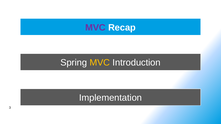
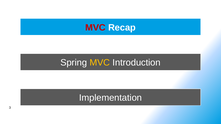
MVC at (95, 28) colour: purple -> red
